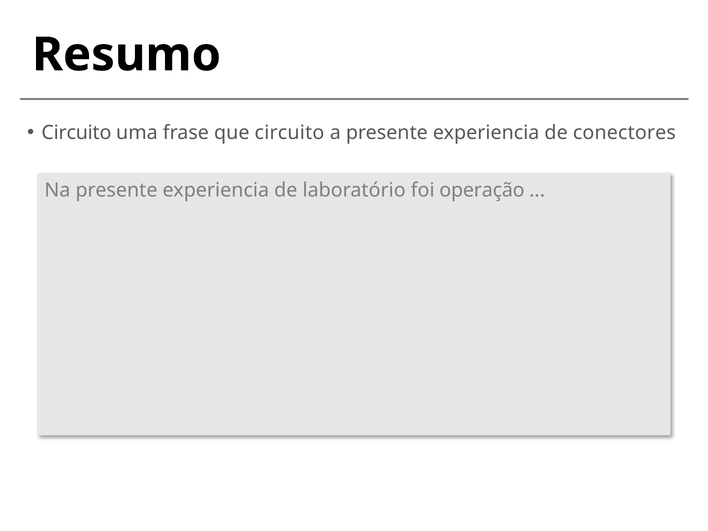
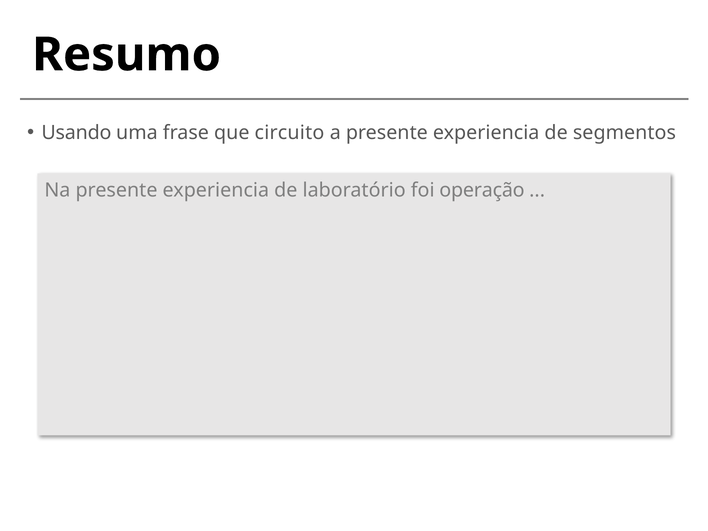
Circuito at (76, 133): Circuito -> Usando
conectores: conectores -> segmentos
